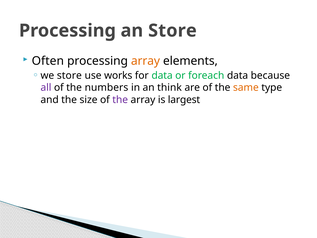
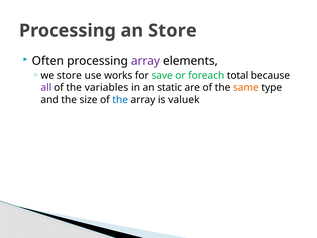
array at (145, 61) colour: orange -> purple
for data: data -> save
foreach data: data -> total
numbers: numbers -> variables
think: think -> static
the at (120, 100) colour: purple -> blue
largest: largest -> valuek
